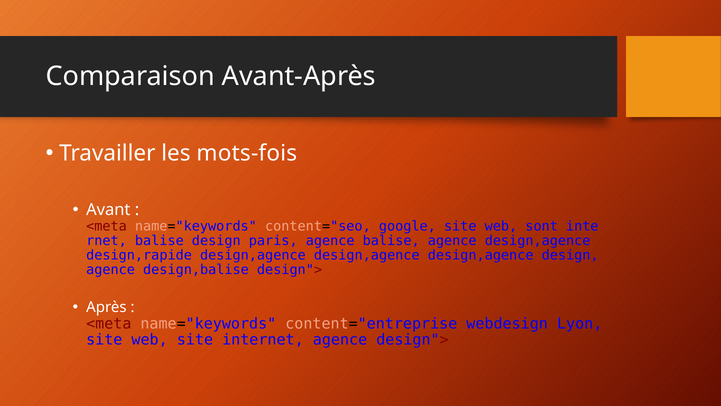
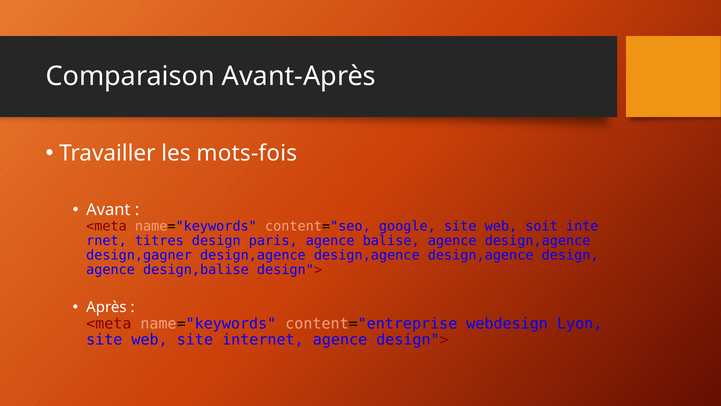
sont: sont -> soit
balise at (159, 240): balise -> titres
design,rapide: design,rapide -> design,gagner
